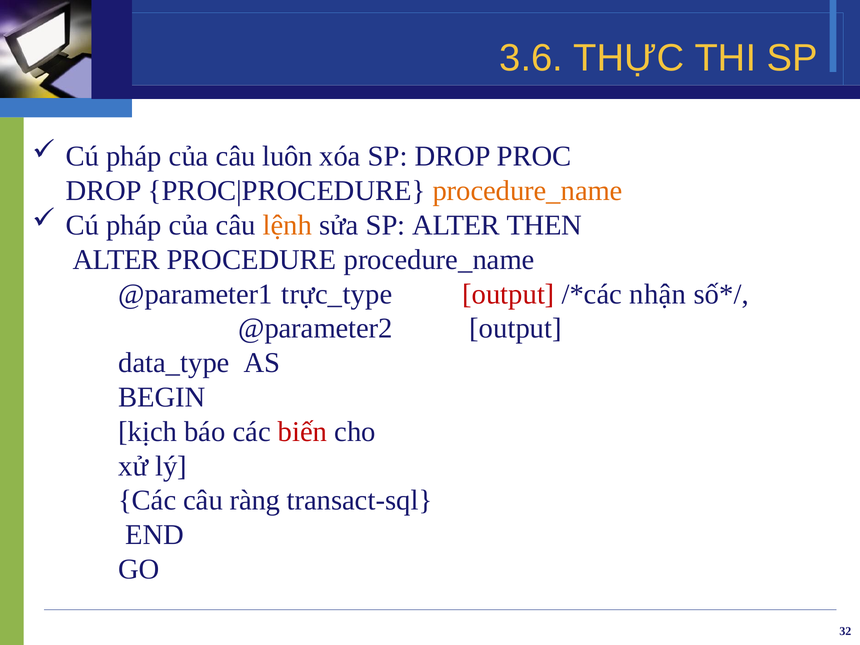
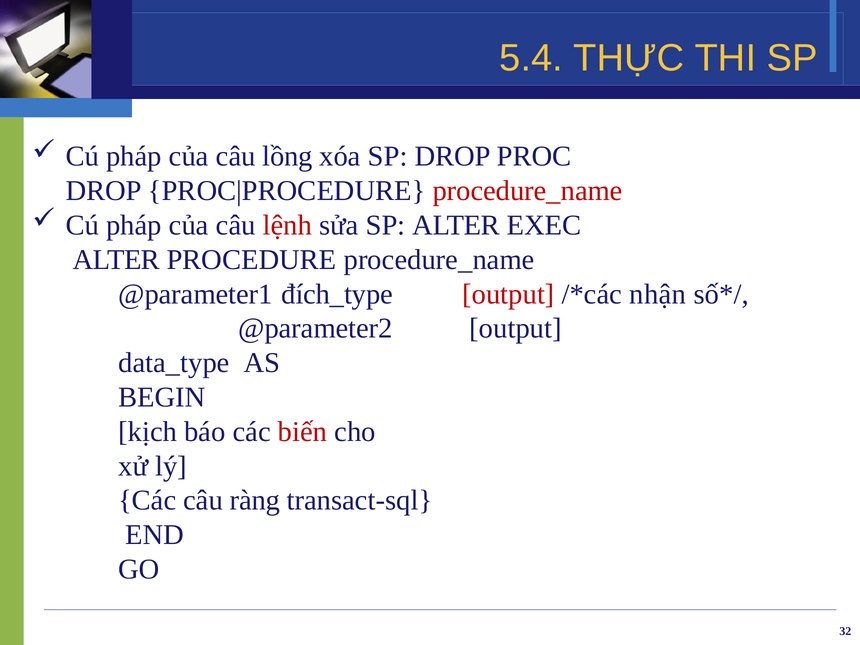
3.6: 3.6 -> 5.4
luôn: luôn -> lồng
procedure_name at (528, 191) colour: orange -> red
lệnh colour: orange -> red
THEN: THEN -> EXEC
trực_type: trực_type -> đích_type
